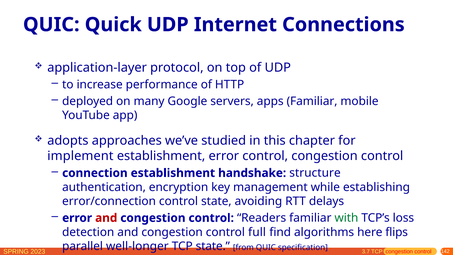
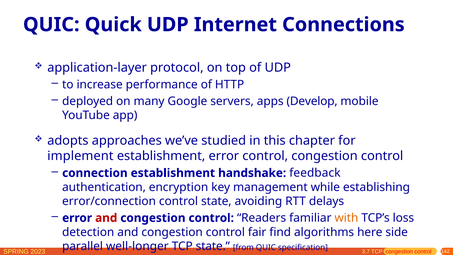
apps Familiar: Familiar -> Develop
structure: structure -> feedback
with colour: green -> orange
full: full -> fair
flips: flips -> side
